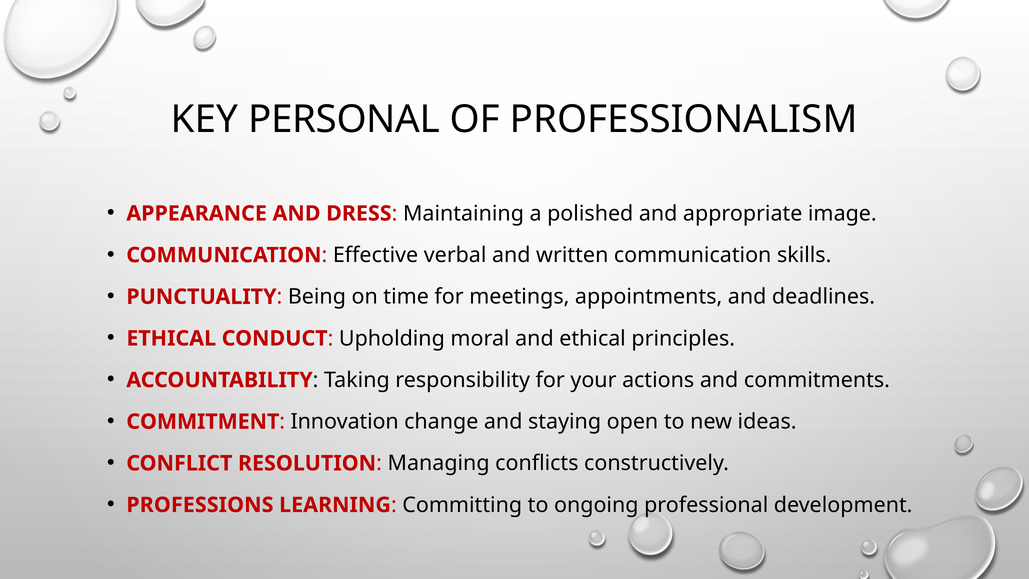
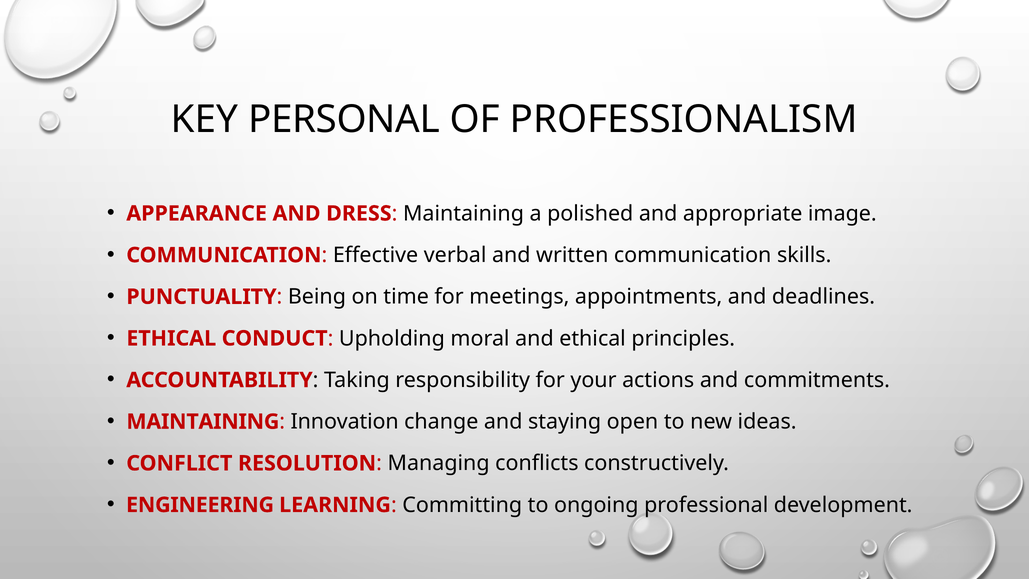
COMMITMENT at (203, 422): COMMITMENT -> MAINTAINING
PROFESSIONS: PROFESSIONS -> ENGINEERING
